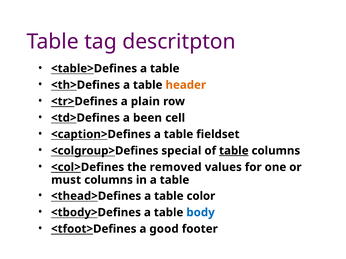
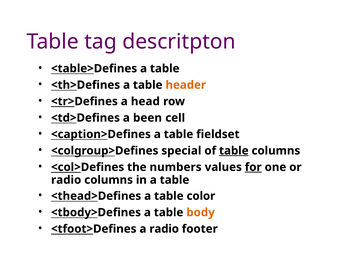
plain: plain -> head
removed: removed -> numbers
for underline: none -> present
must at (66, 180): must -> radio
body colour: blue -> orange
a good: good -> radio
